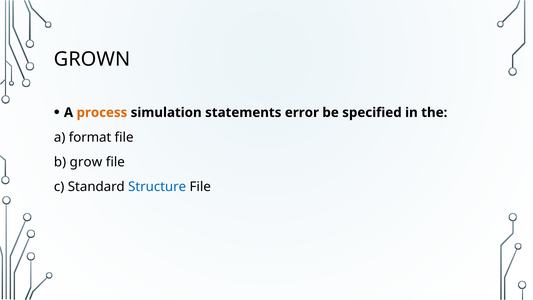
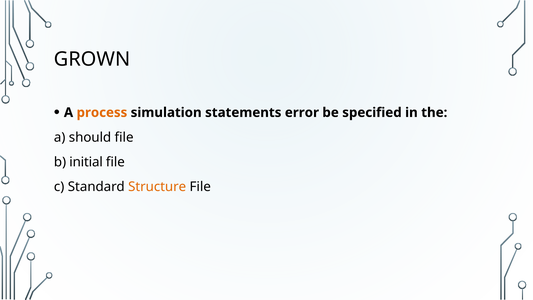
format: format -> should
grow: grow -> initial
Structure colour: blue -> orange
